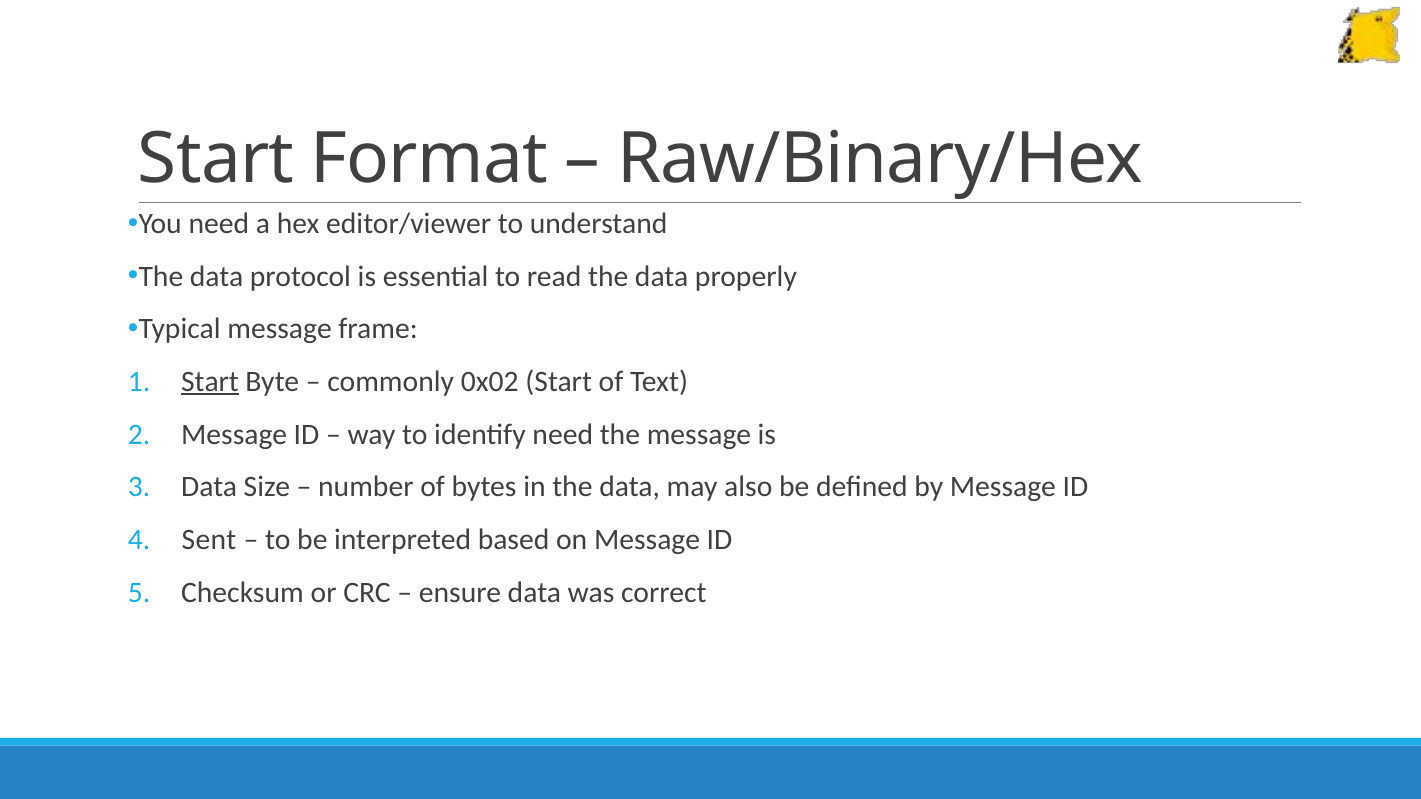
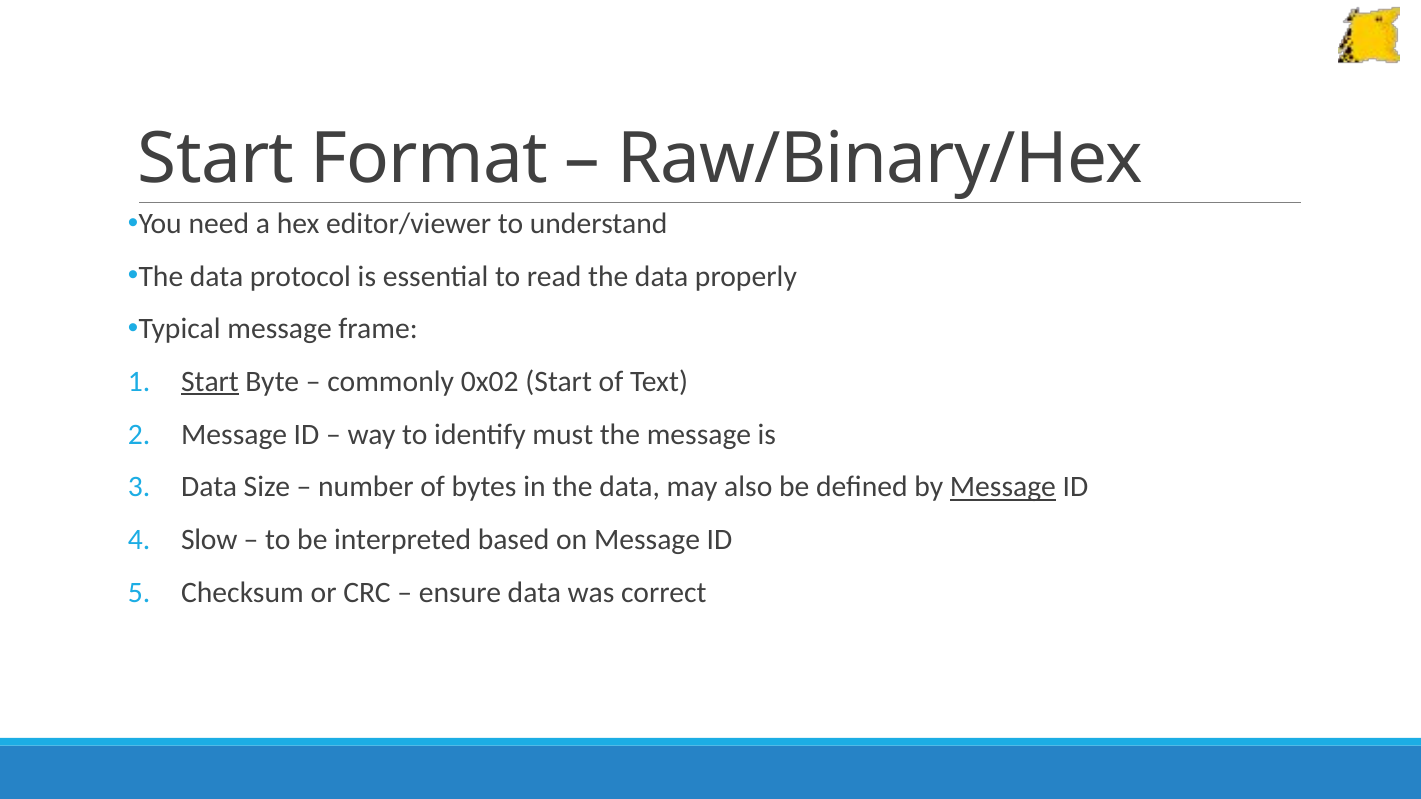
identify need: need -> must
Message at (1003, 487) underline: none -> present
Sent: Sent -> Slow
